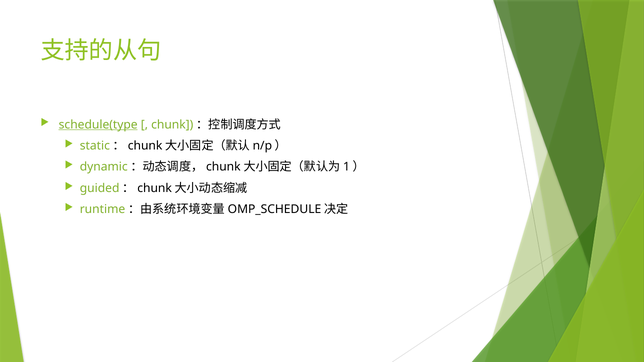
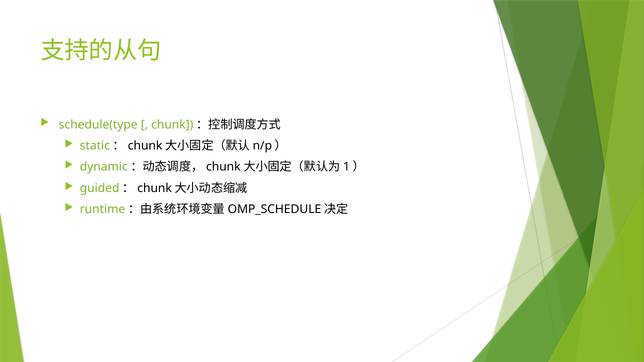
schedule(type underline: present -> none
